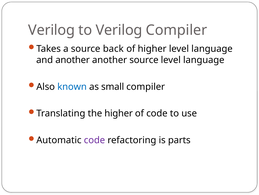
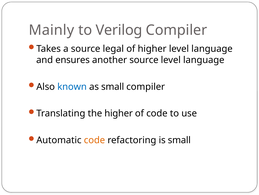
Verilog at (52, 30): Verilog -> Mainly
back: back -> legal
and another: another -> ensures
code at (94, 140) colour: purple -> orange
is parts: parts -> small
